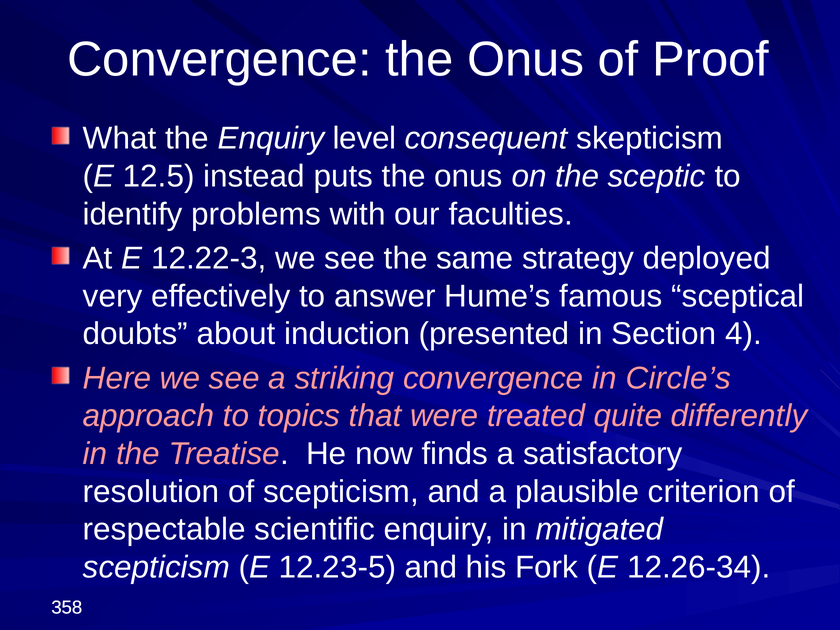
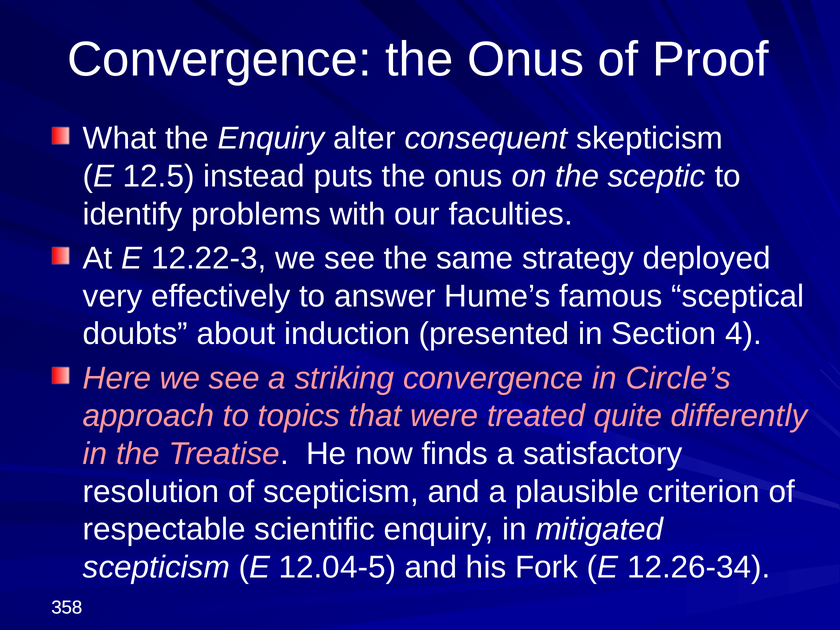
level: level -> alter
12.23-5: 12.23-5 -> 12.04-5
